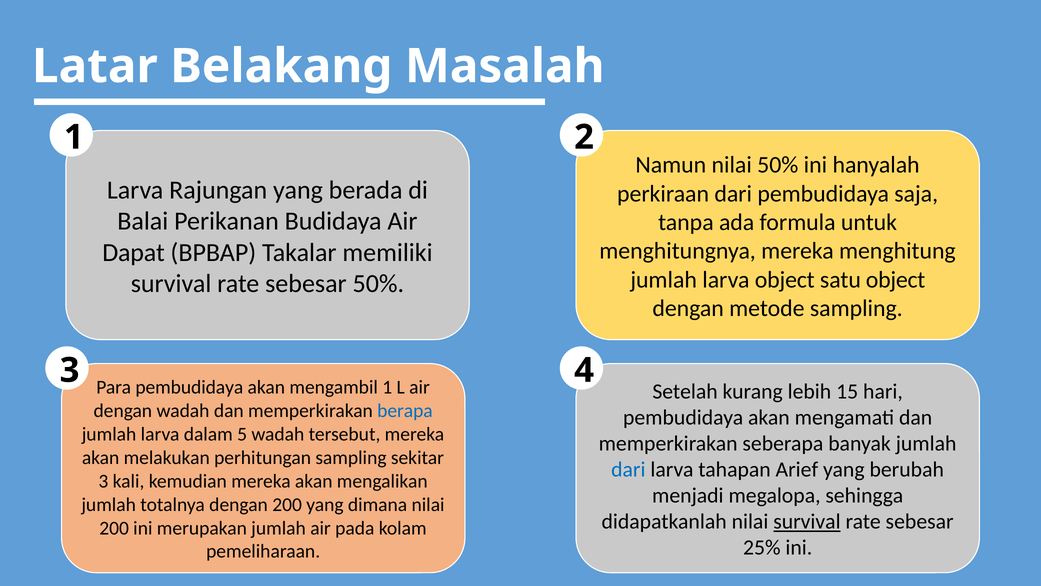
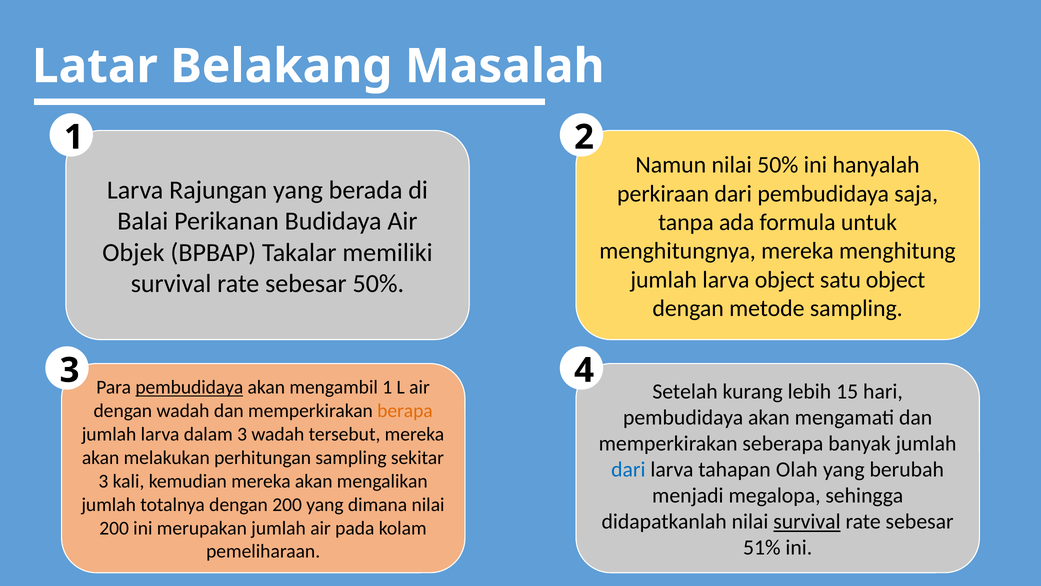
Dapat: Dapat -> Objek
pembudidaya at (189, 387) underline: none -> present
berapa colour: blue -> orange
dalam 5: 5 -> 3
Arief: Arief -> Olah
25%: 25% -> 51%
